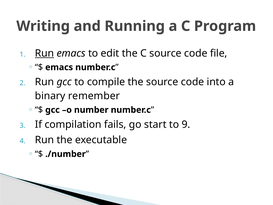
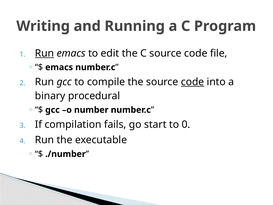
code at (193, 82) underline: none -> present
remember: remember -> procedural
9: 9 -> 0
